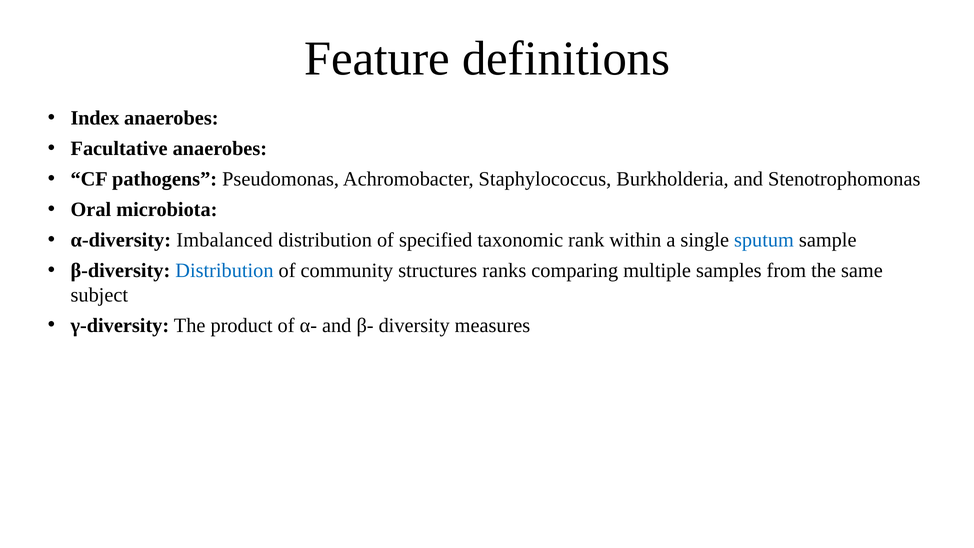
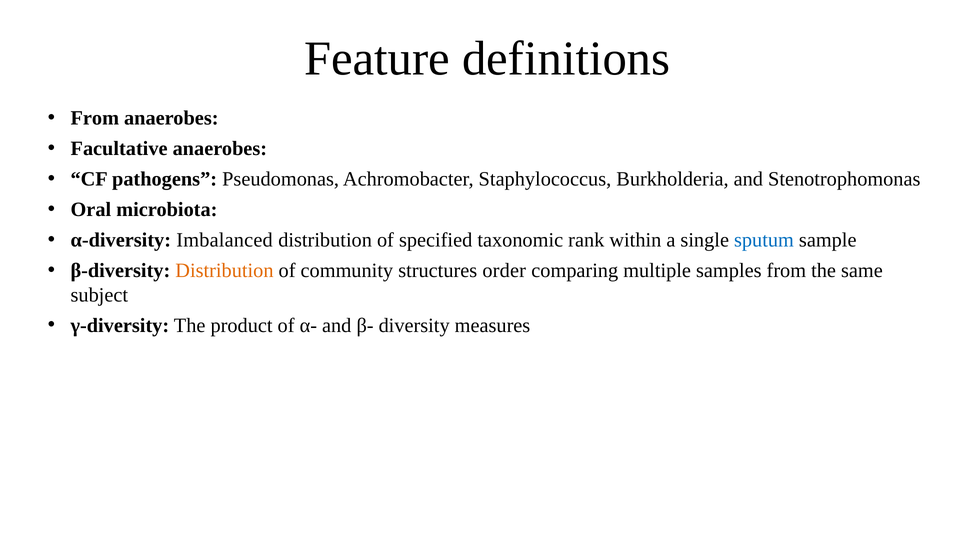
Index at (95, 118): Index -> From
Distribution at (224, 271) colour: blue -> orange
ranks: ranks -> order
